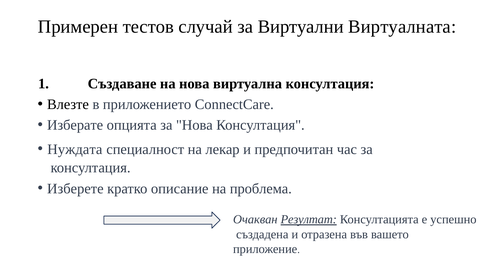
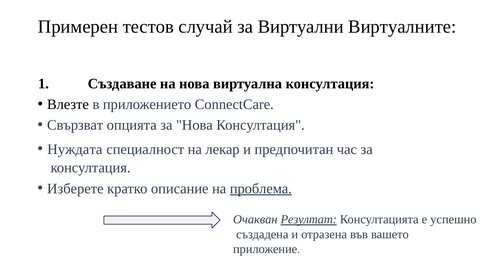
Виртуалната: Виртуалната -> Виртуалните
Изберате: Изберате -> Свързват
проблема underline: none -> present
